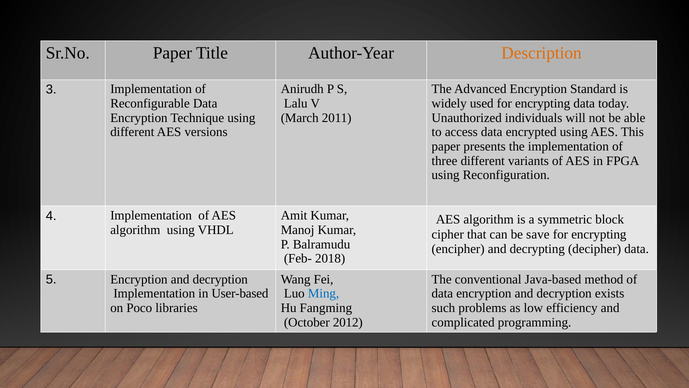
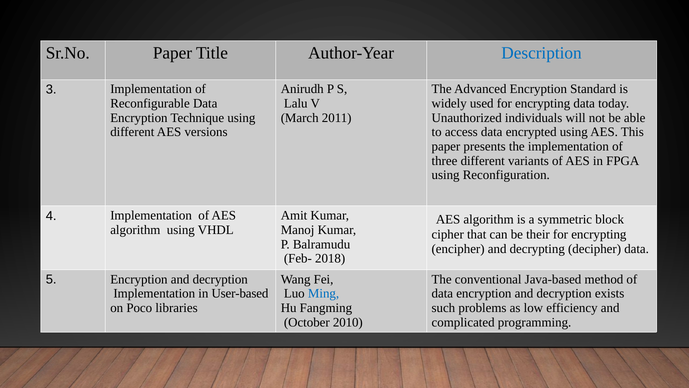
Description colour: orange -> blue
save: save -> their
2012: 2012 -> 2010
